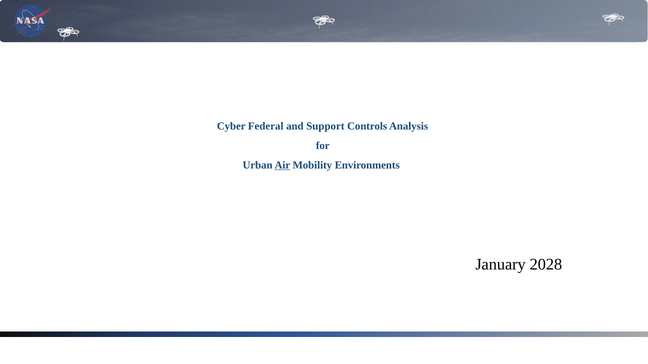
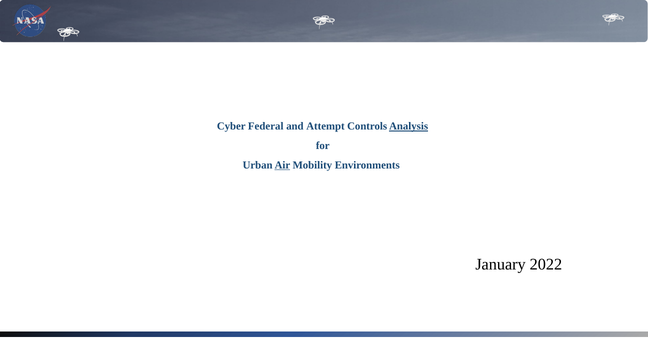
Support: Support -> Attempt
Analysis underline: none -> present
2028: 2028 -> 2022
